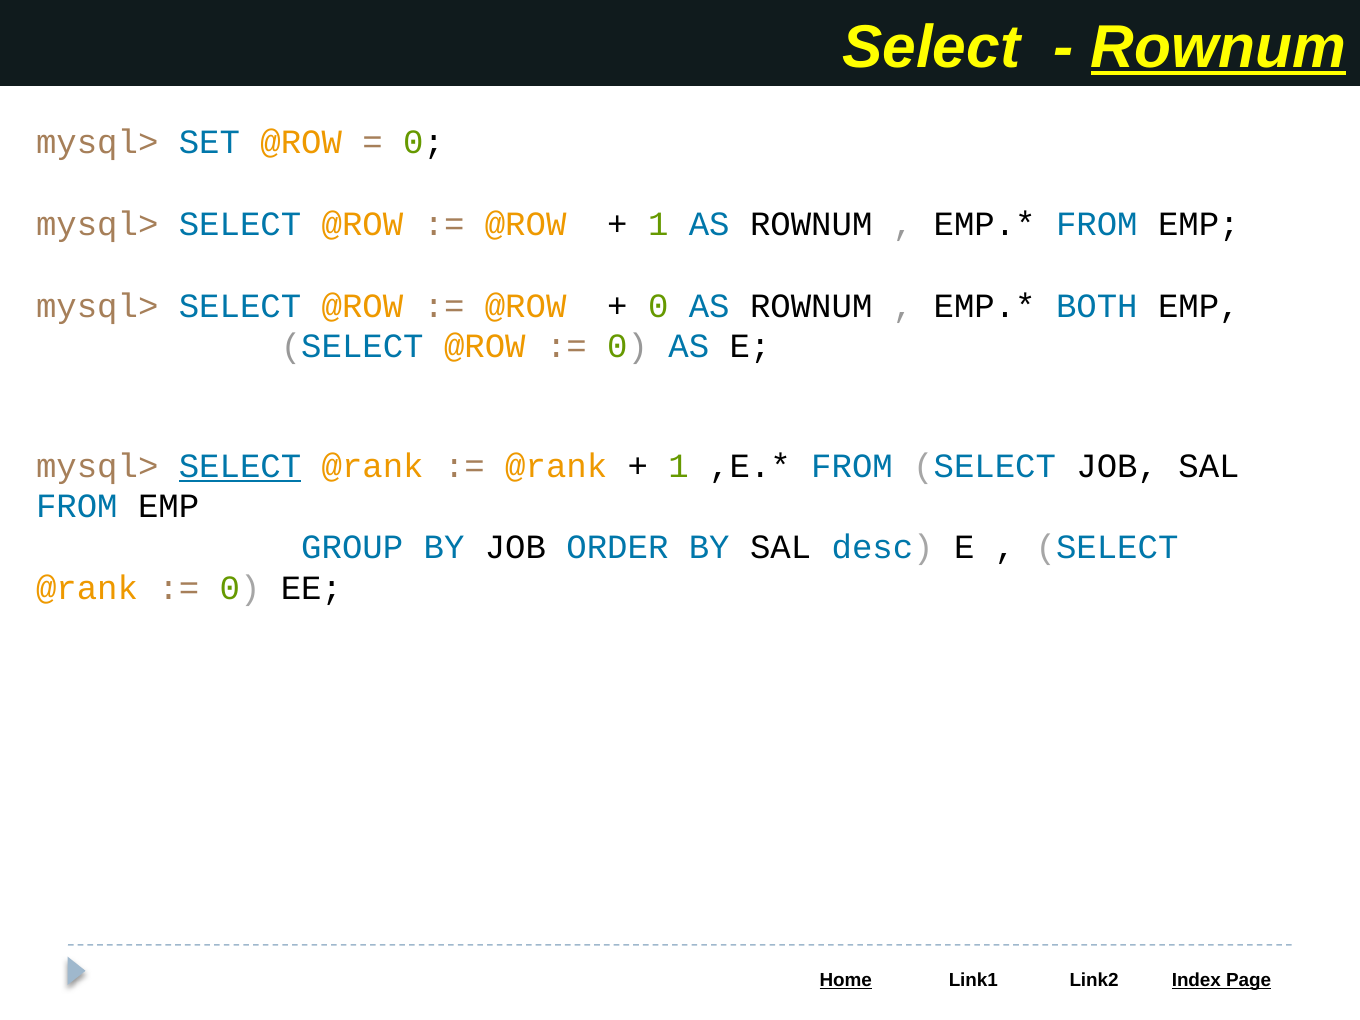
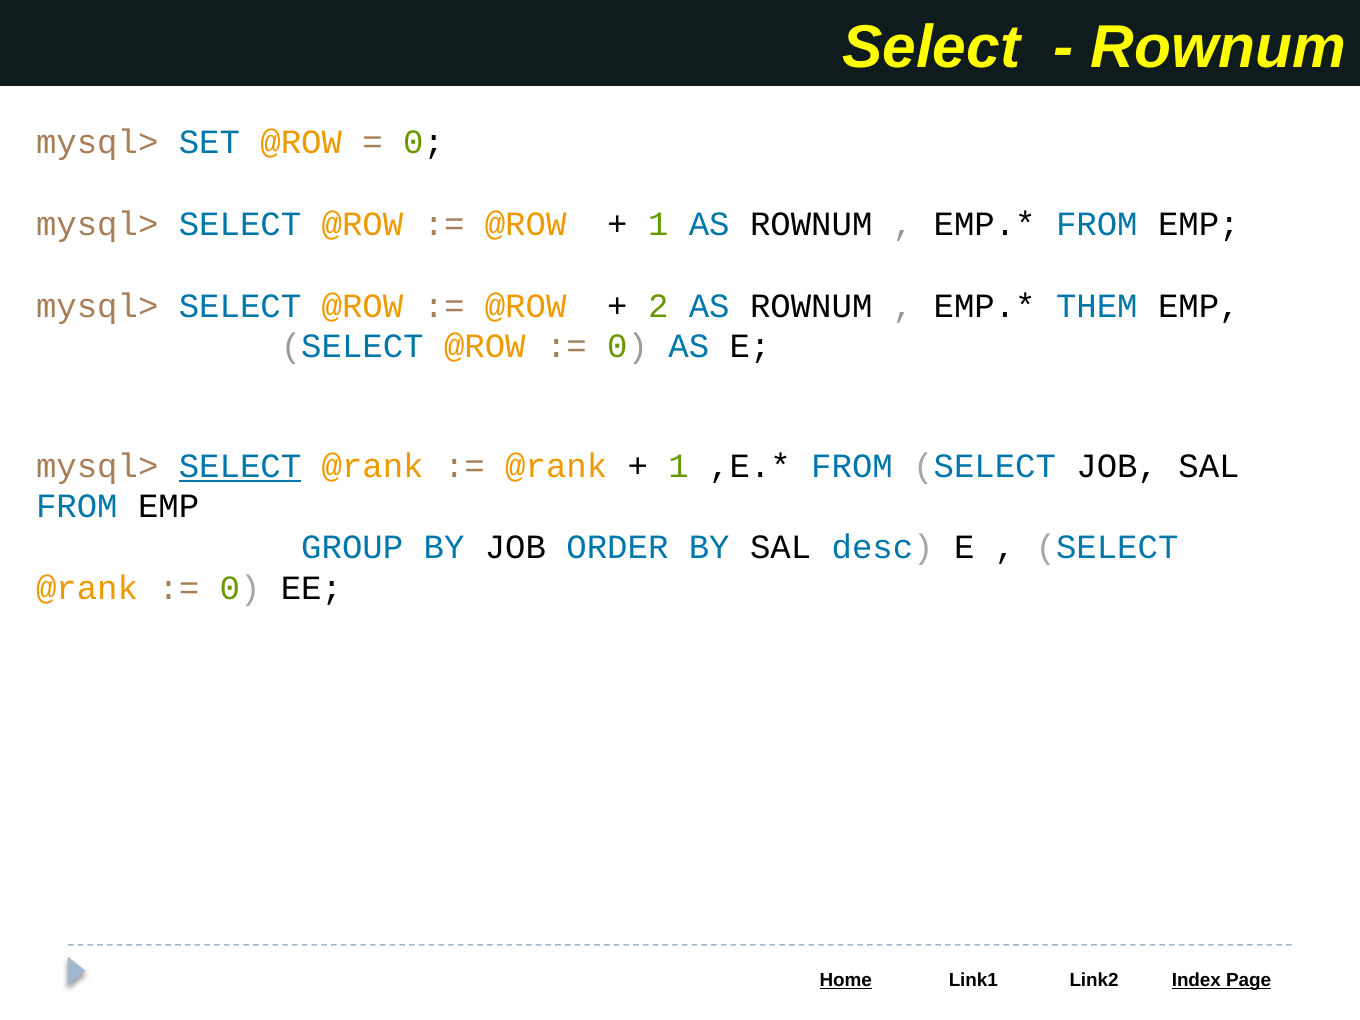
Rownum at (1218, 47) underline: present -> none
0 at (658, 306): 0 -> 2
BOTH: BOTH -> THEM
